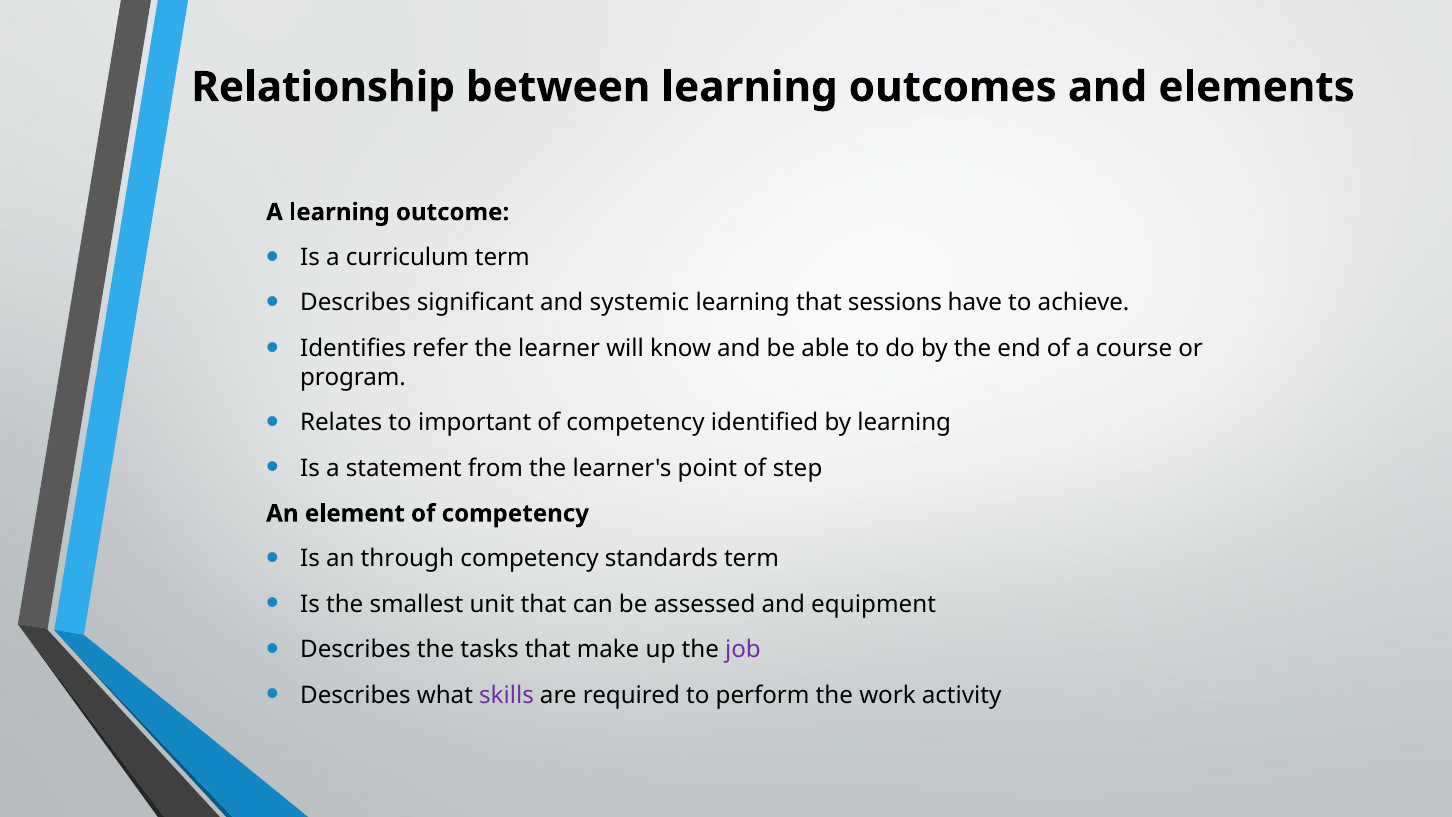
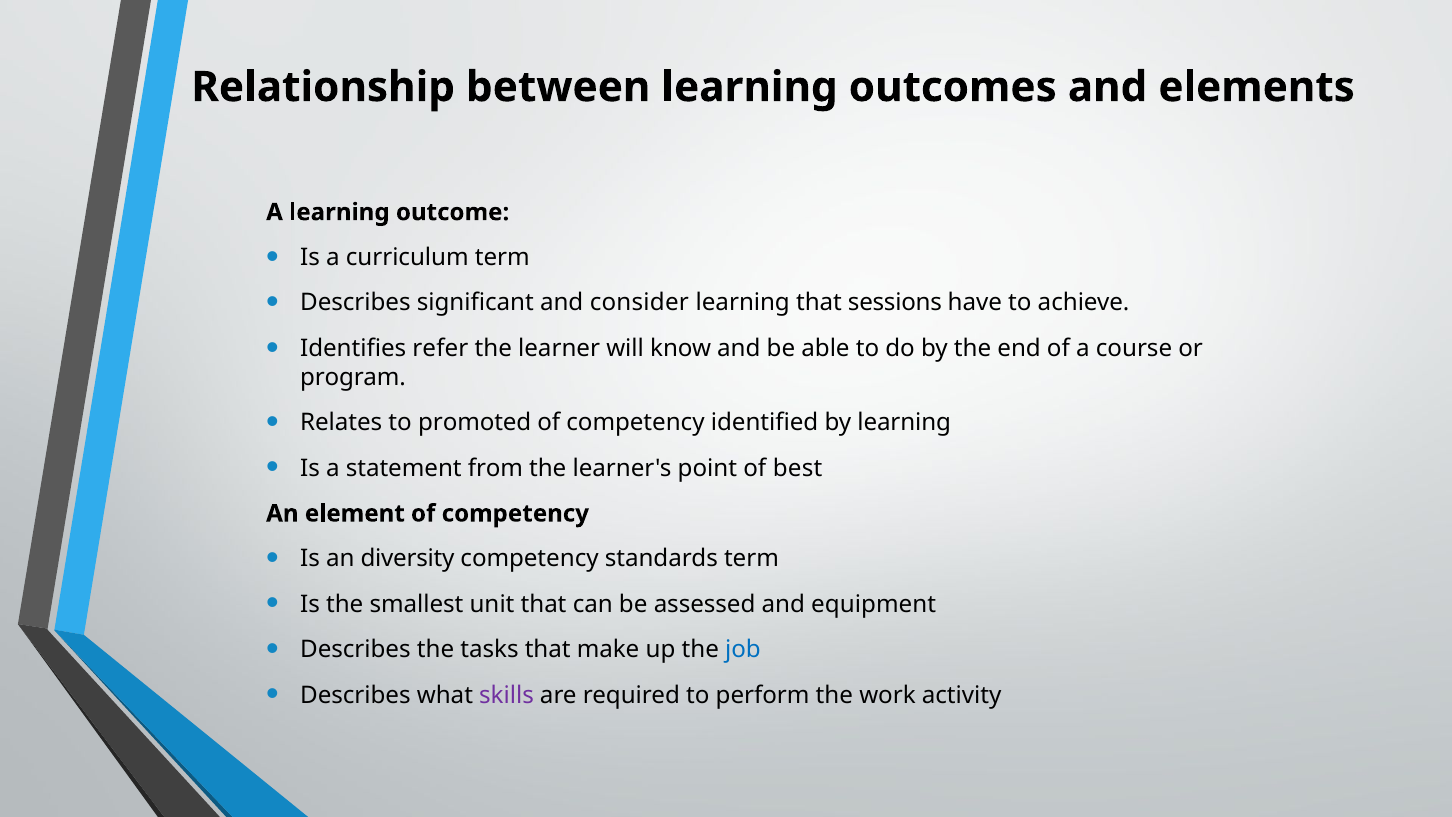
systemic: systemic -> consider
important: important -> promoted
step: step -> best
through: through -> diversity
job colour: purple -> blue
